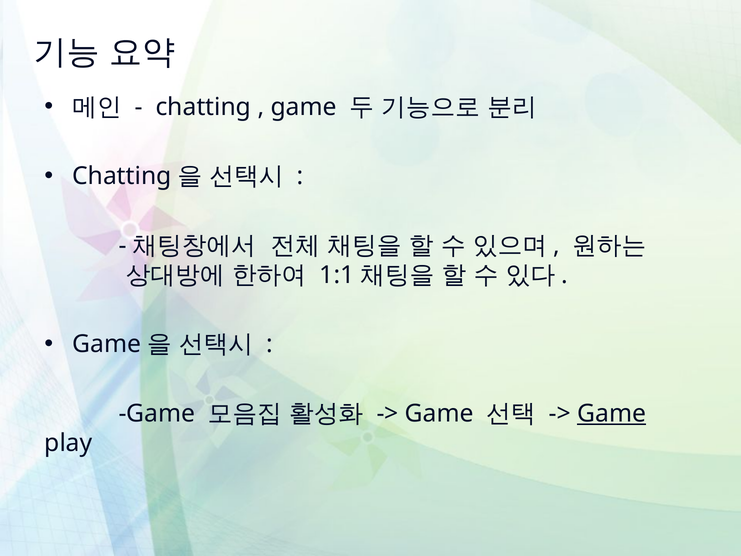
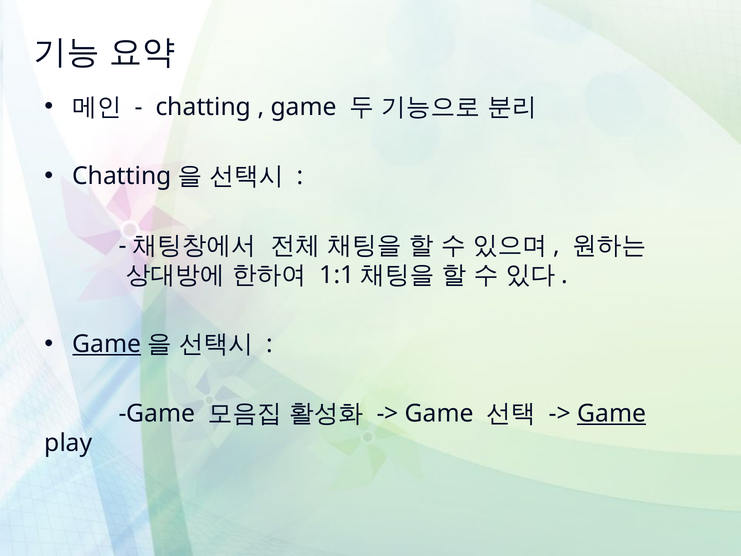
Game at (107, 344) underline: none -> present
